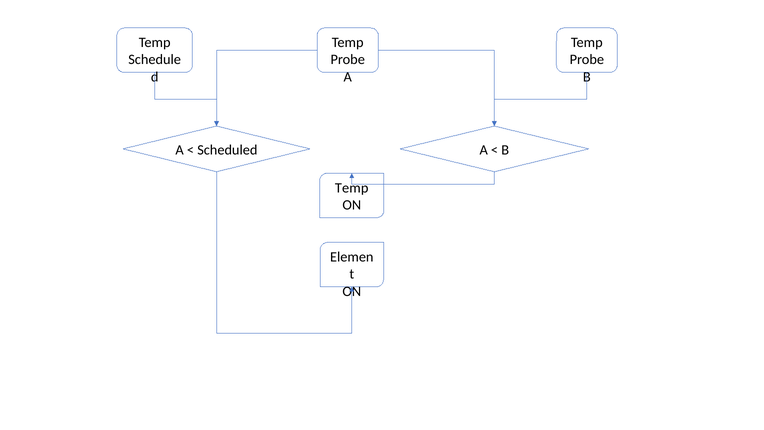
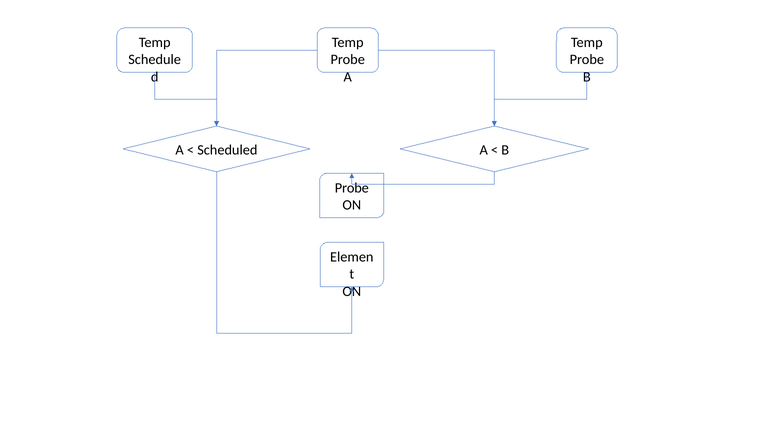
Temp at (352, 188): Temp -> Probe
